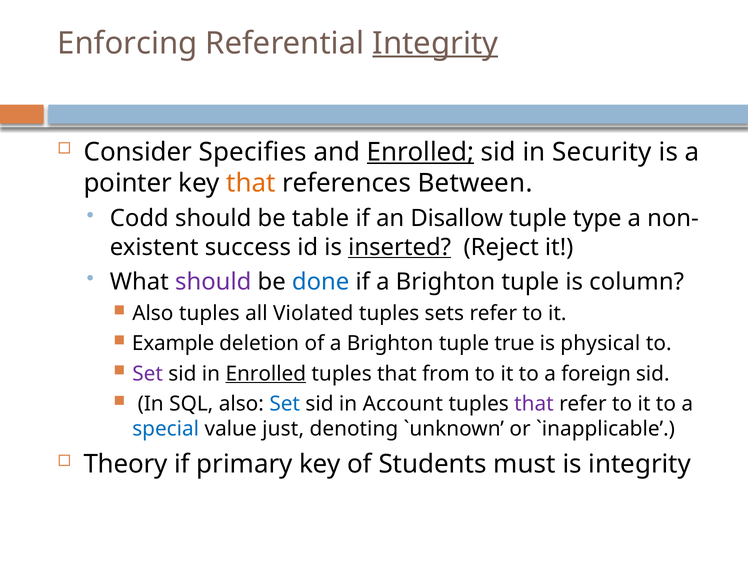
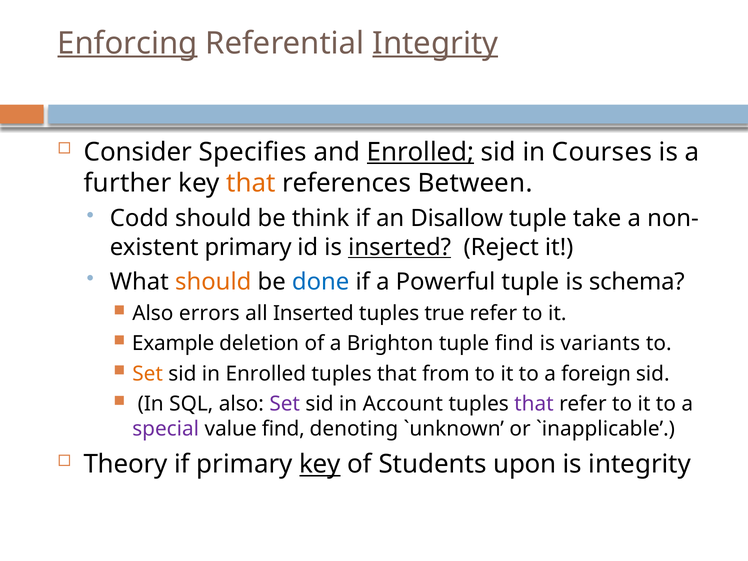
Enforcing underline: none -> present
Security: Security -> Courses
pointer: pointer -> further
table: table -> think
type: type -> take
success at (248, 247): success -> primary
should at (213, 282) colour: purple -> orange
if a Brighton: Brighton -> Powerful
column: column -> schema
Also tuples: tuples -> errors
all Violated: Violated -> Inserted
sets: sets -> true
tuple true: true -> find
physical: physical -> variants
Set at (148, 374) colour: purple -> orange
Enrolled at (266, 374) underline: present -> none
Set at (285, 404) colour: blue -> purple
special colour: blue -> purple
value just: just -> find
key at (320, 464) underline: none -> present
must: must -> upon
